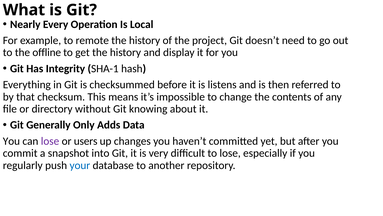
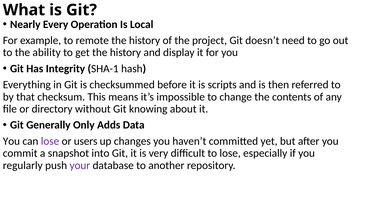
offline: offline -> ability
listens: listens -> scripts
your colour: blue -> purple
